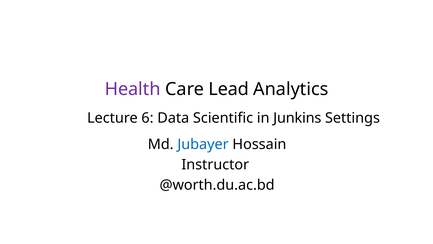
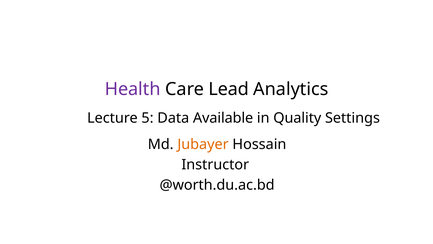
6: 6 -> 5
Scientific: Scientific -> Available
Junkins: Junkins -> Quality
Jubayer colour: blue -> orange
